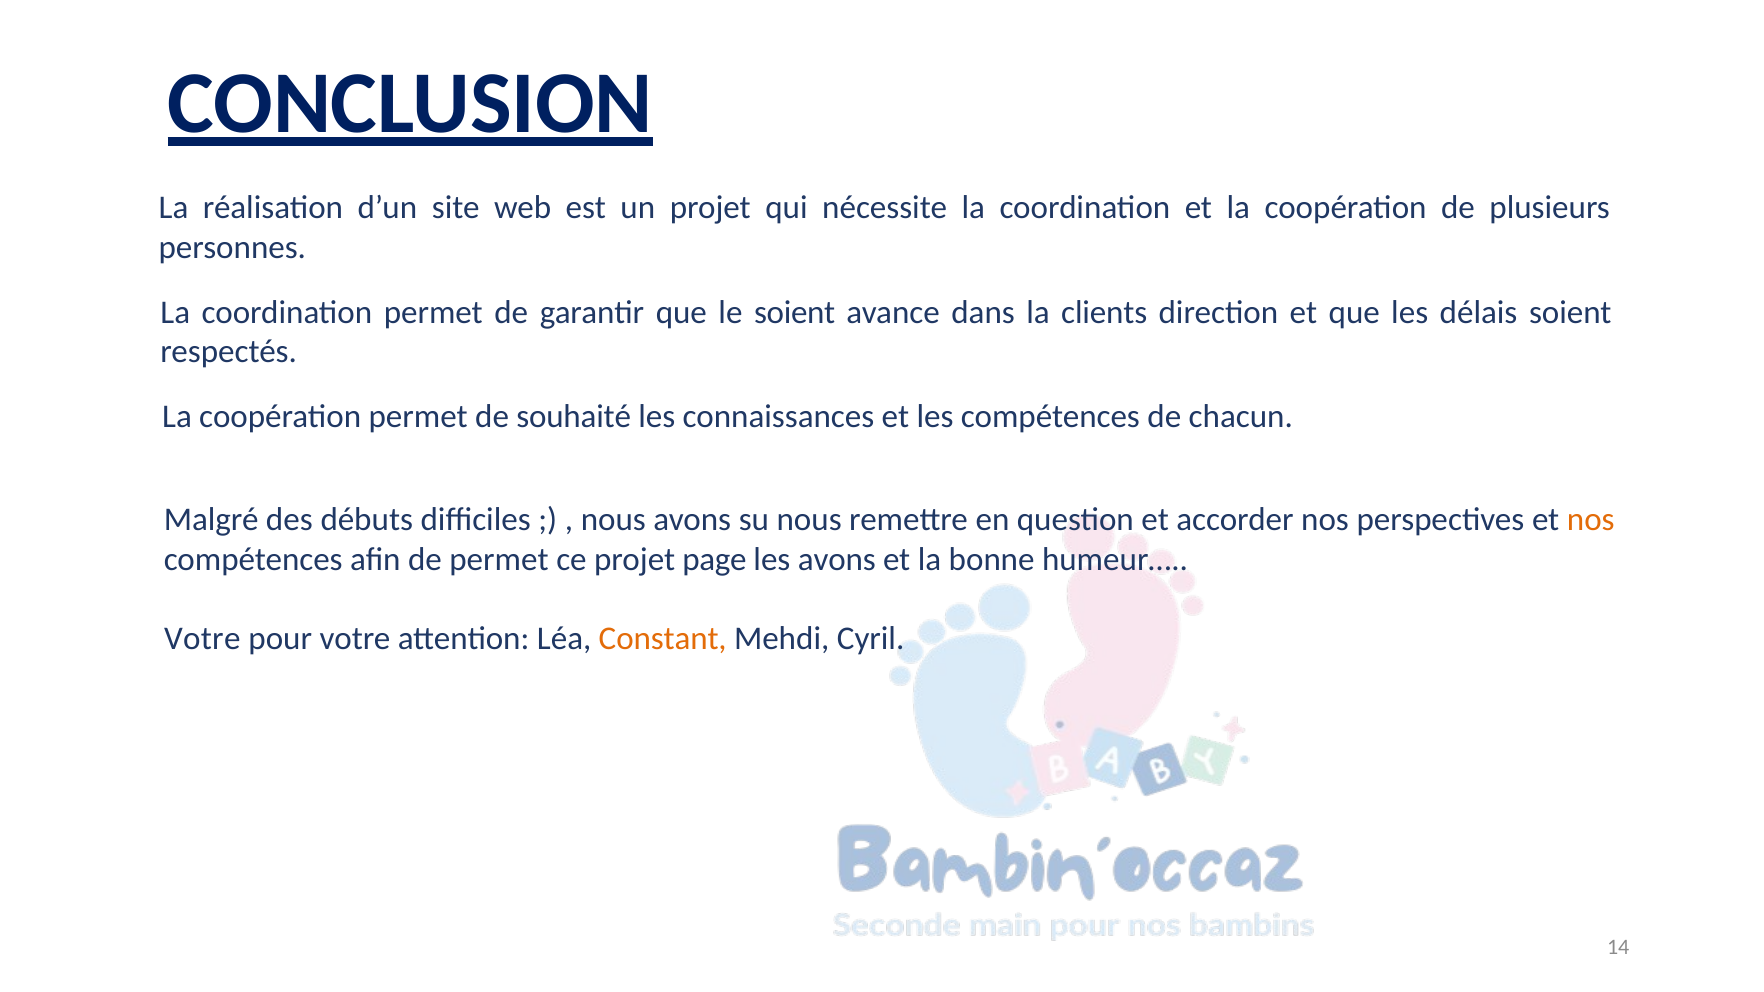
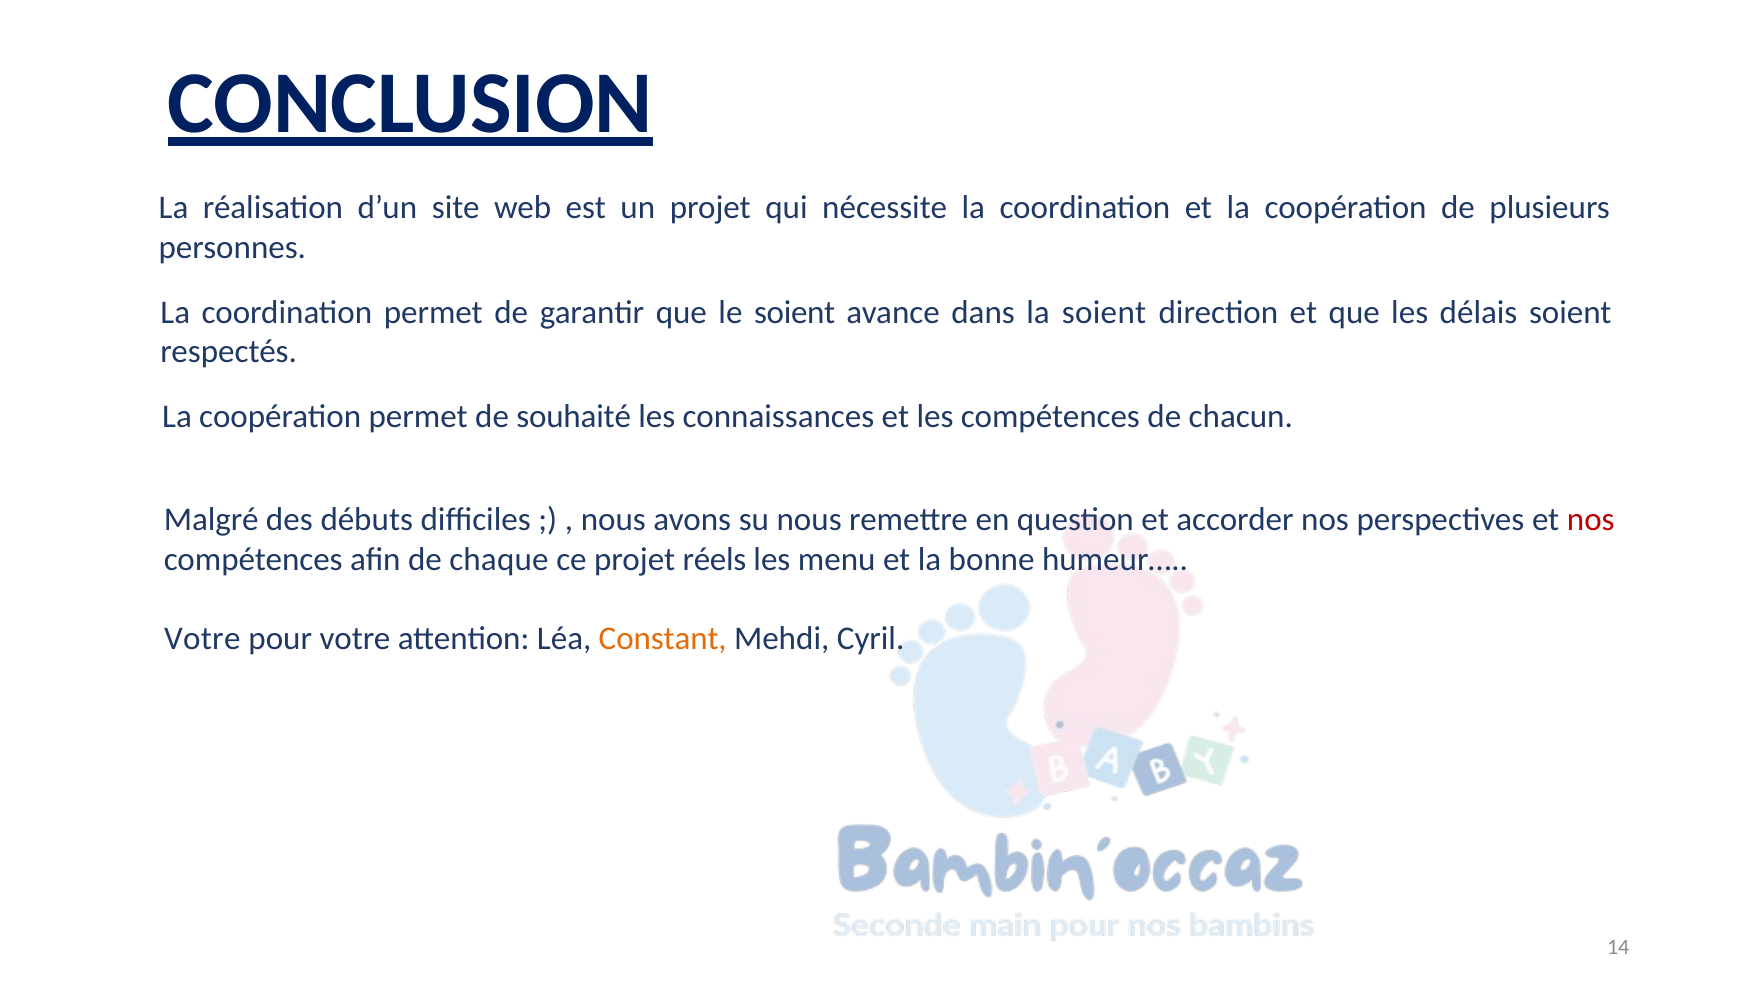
la clients: clients -> soient
nos at (1591, 520) colour: orange -> red
de permet: permet -> chaque
page: page -> réels
les avons: avons -> menu
